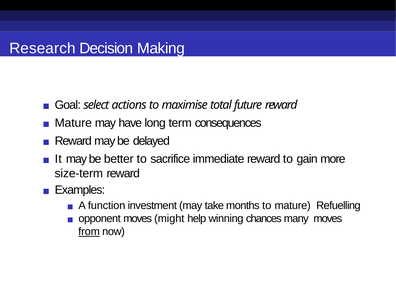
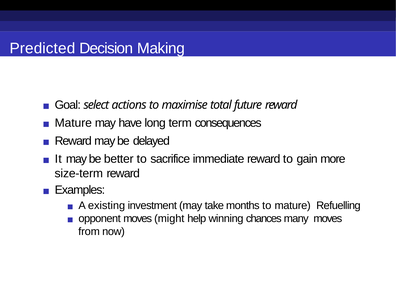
Research: Research -> Predicted
function: function -> existing
from underline: present -> none
